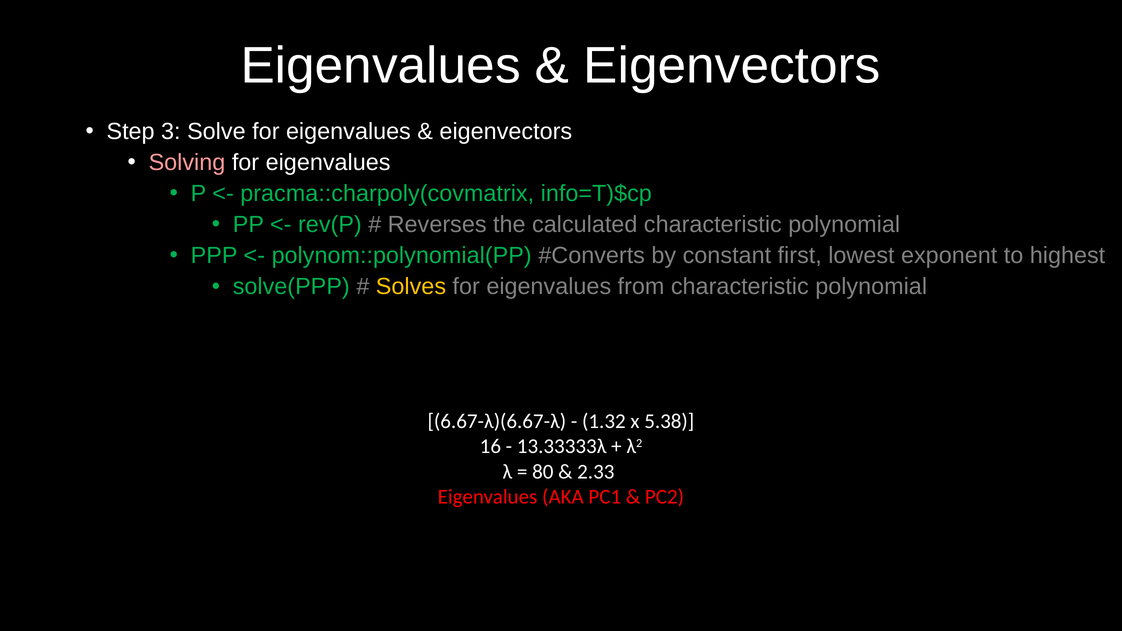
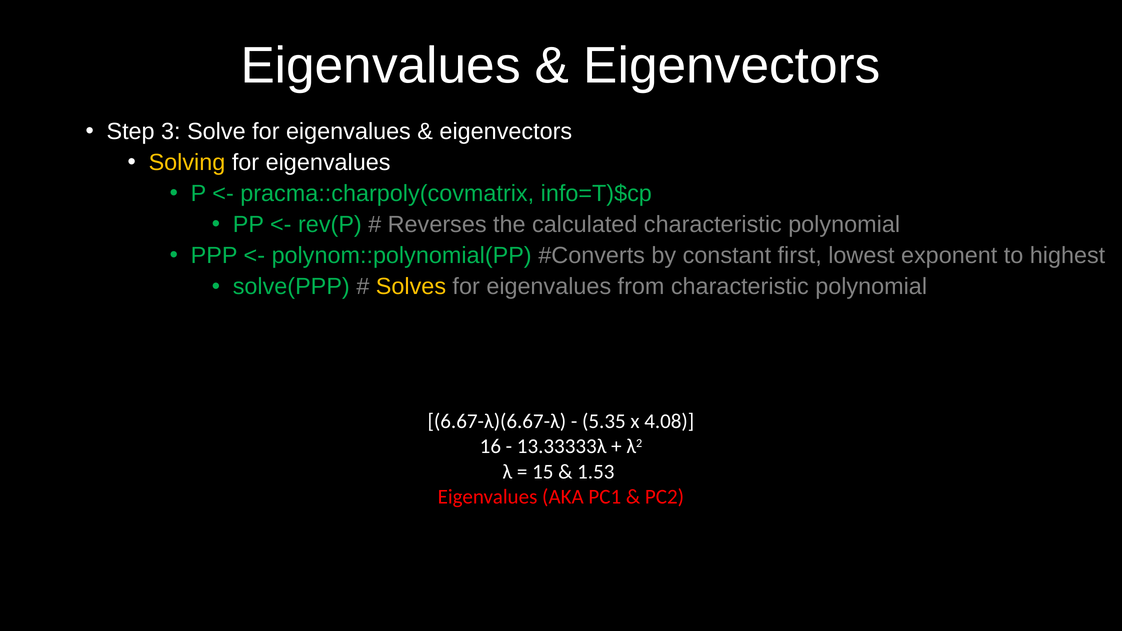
Solving colour: pink -> yellow
1.32: 1.32 -> 5.35
5.38: 5.38 -> 4.08
80: 80 -> 15
2.33: 2.33 -> 1.53
